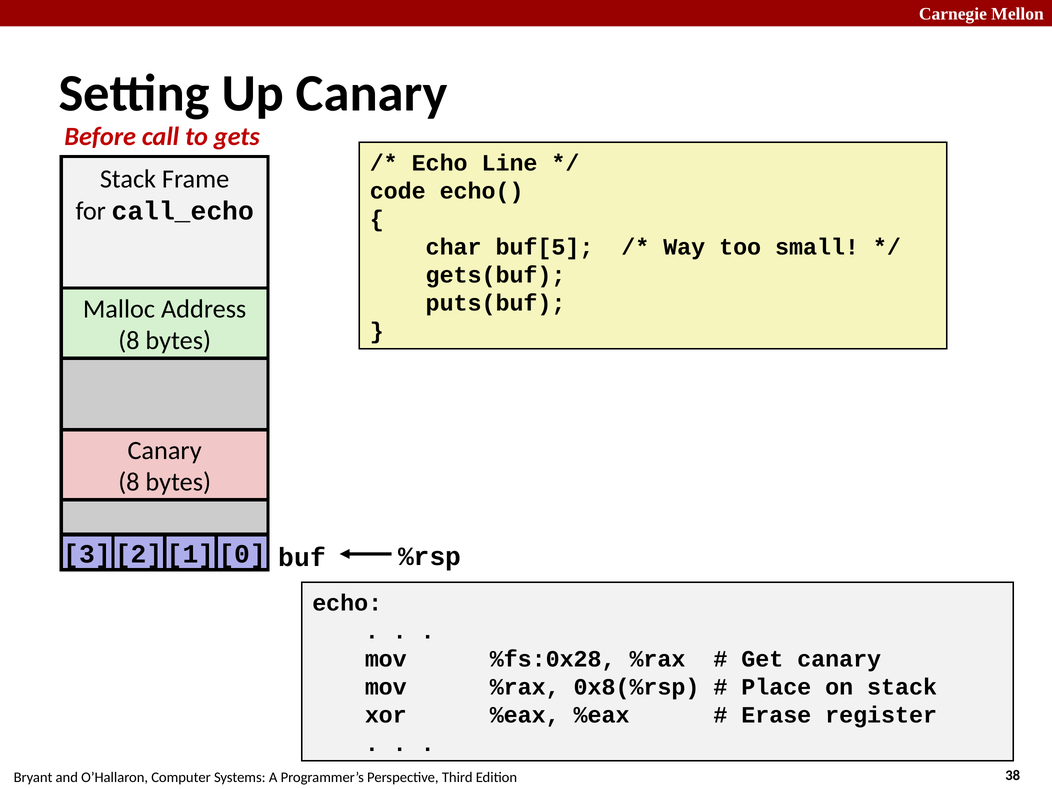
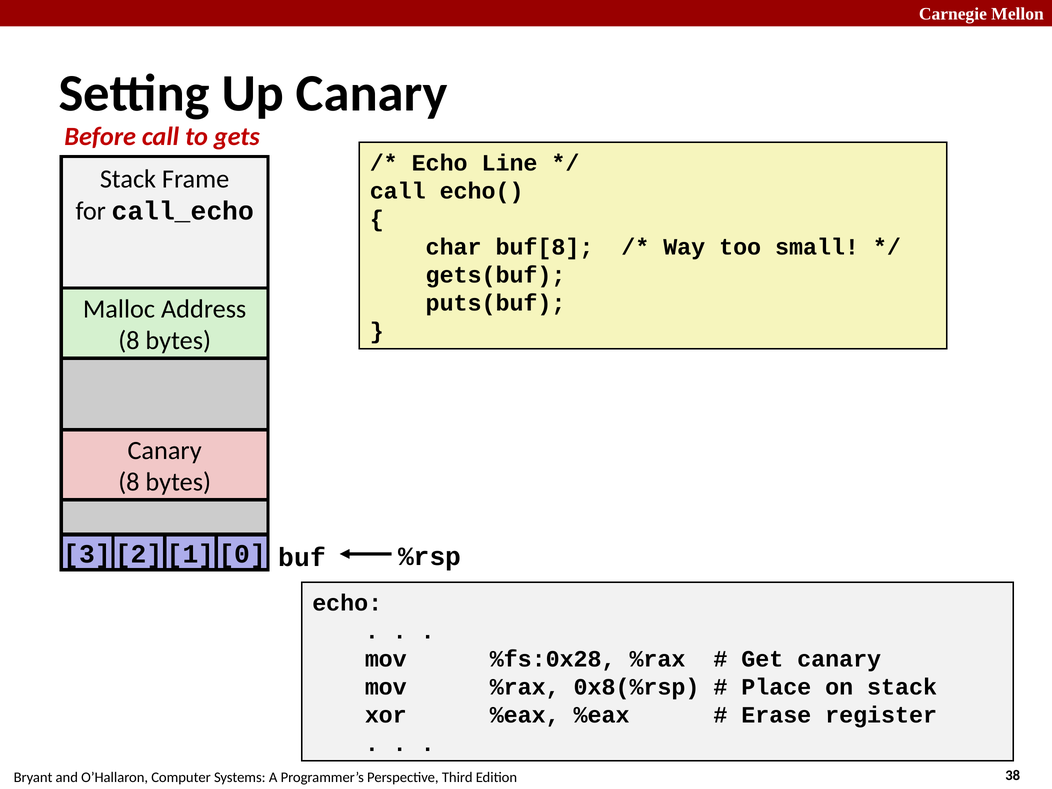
code at (398, 191): code -> call
buf[5: buf[5 -> buf[8
